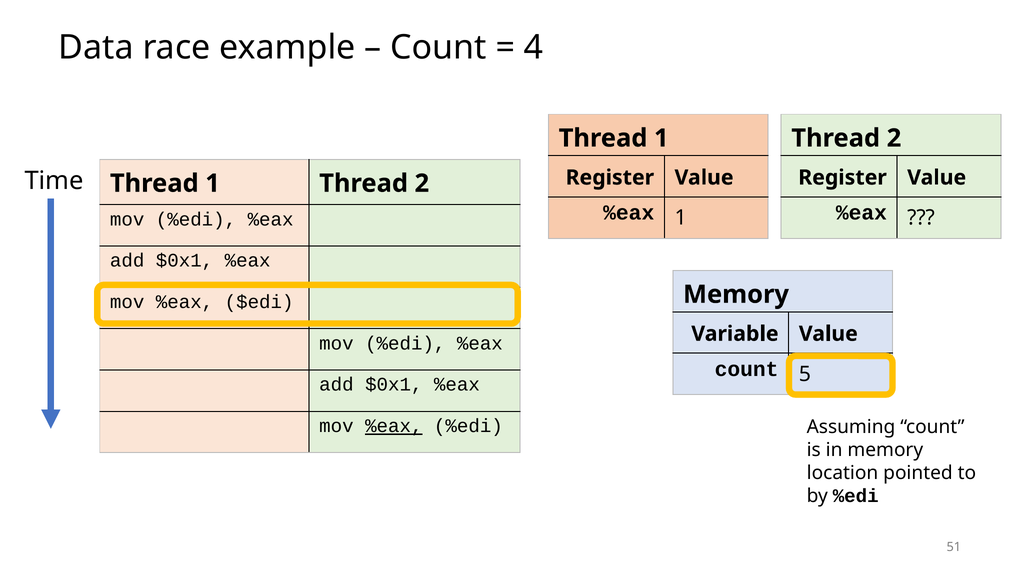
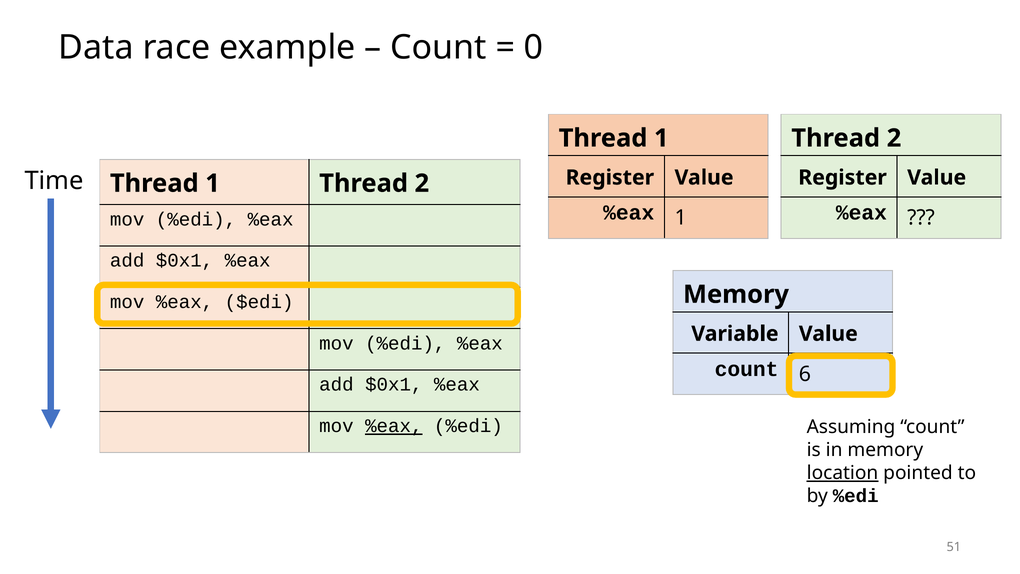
4: 4 -> 0
5: 5 -> 6
location underline: none -> present
